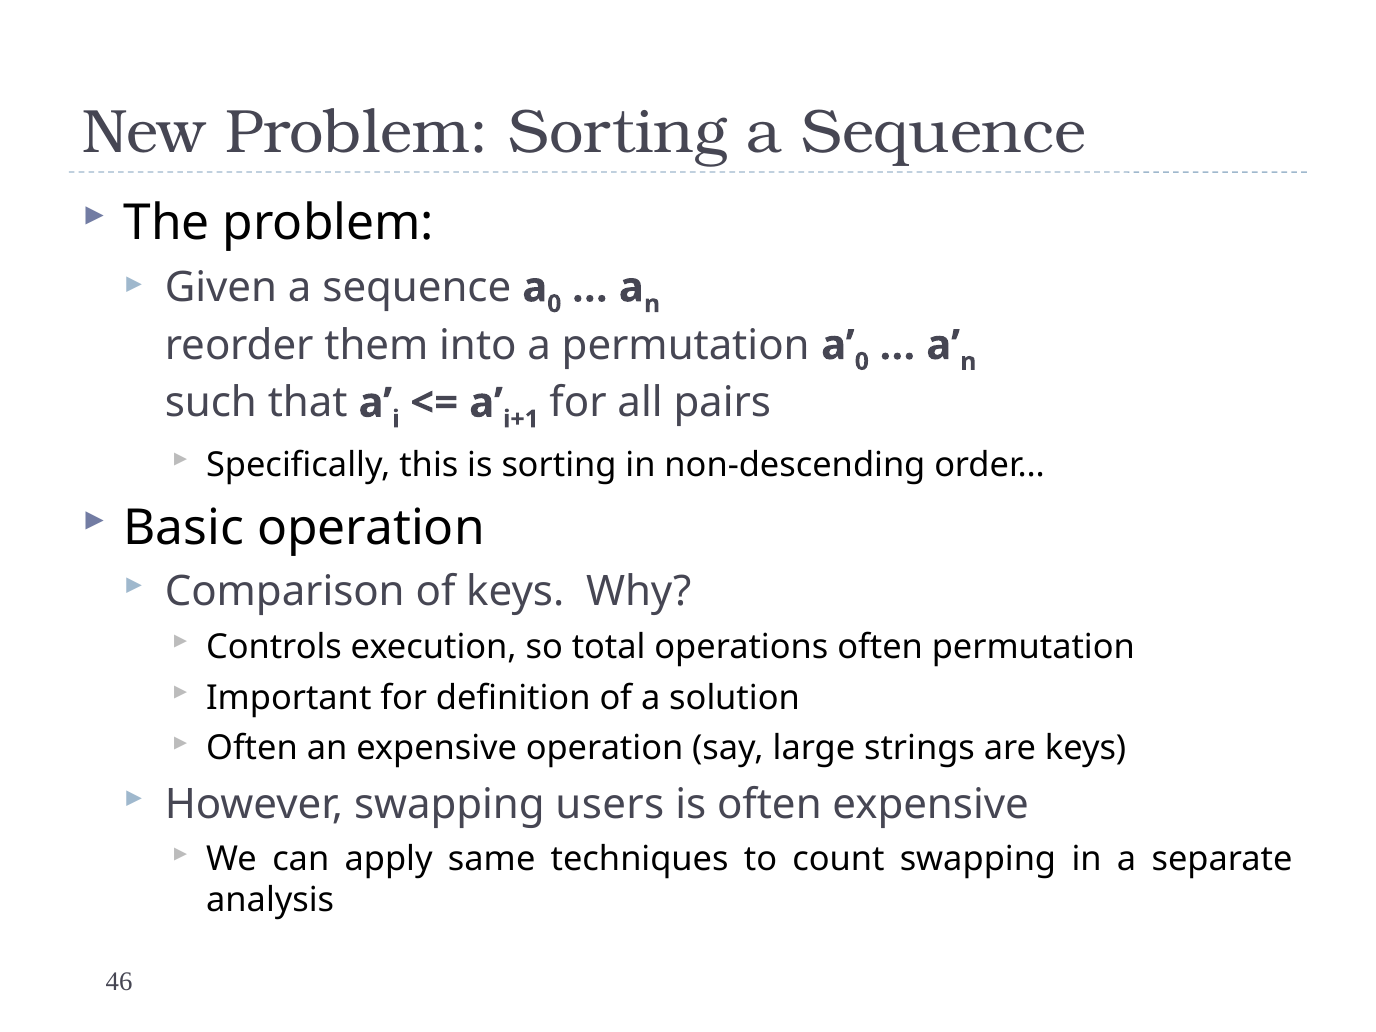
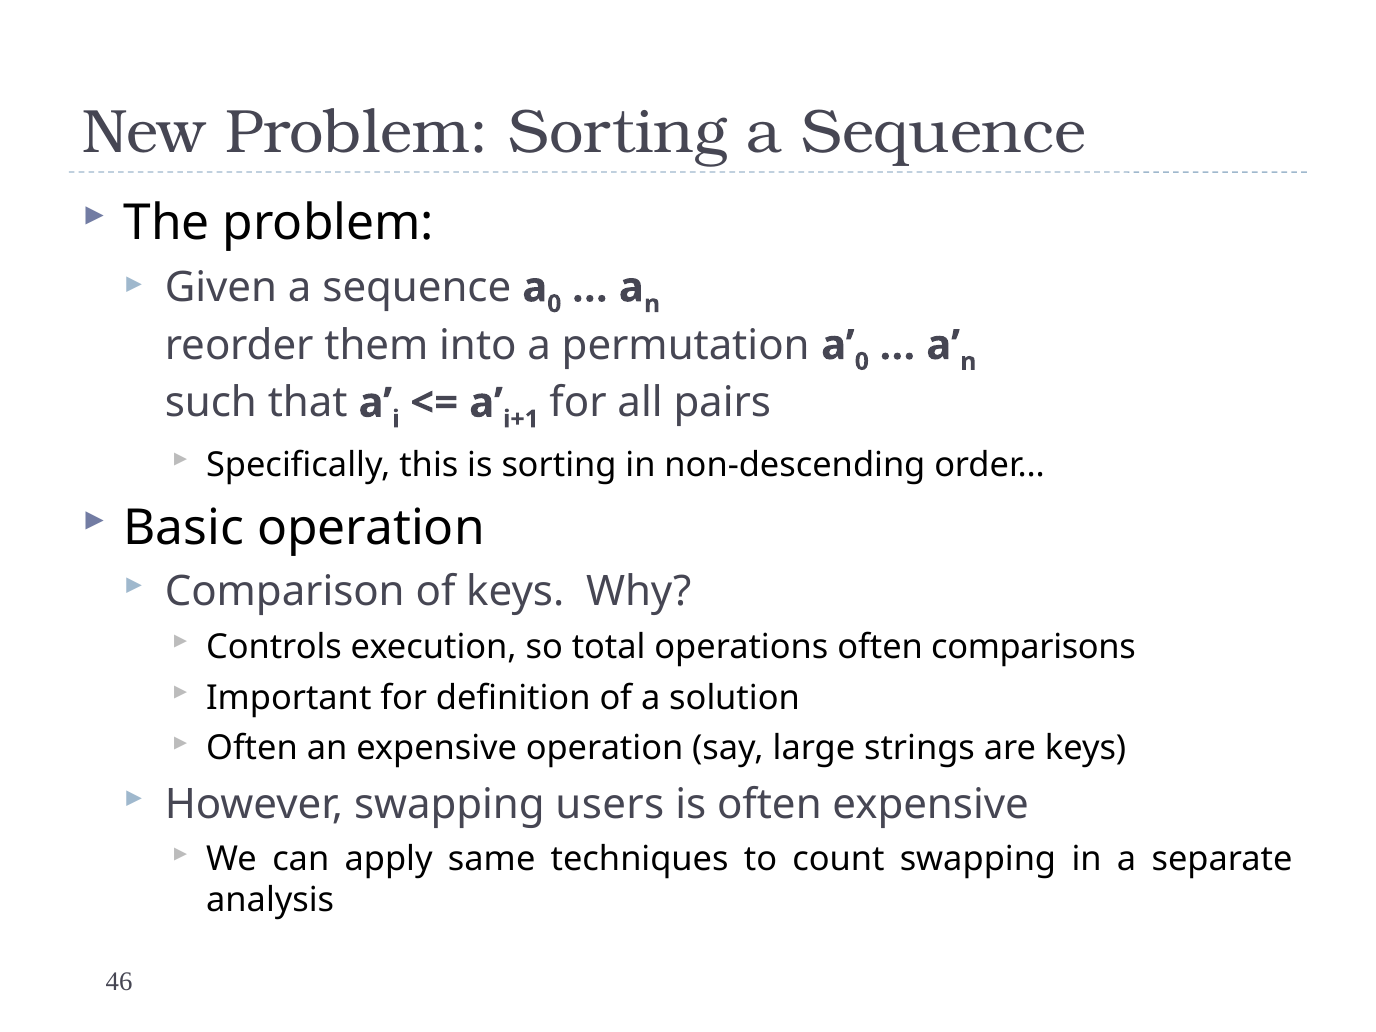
often permutation: permutation -> comparisons
